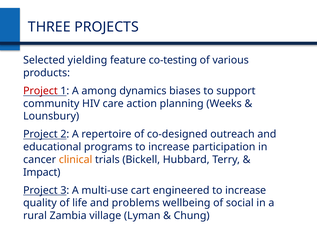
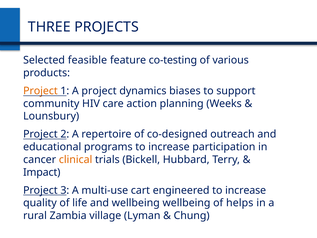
yielding: yielding -> feasible
Project at (40, 91) colour: red -> orange
A among: among -> project
and problems: problems -> wellbeing
social: social -> helps
